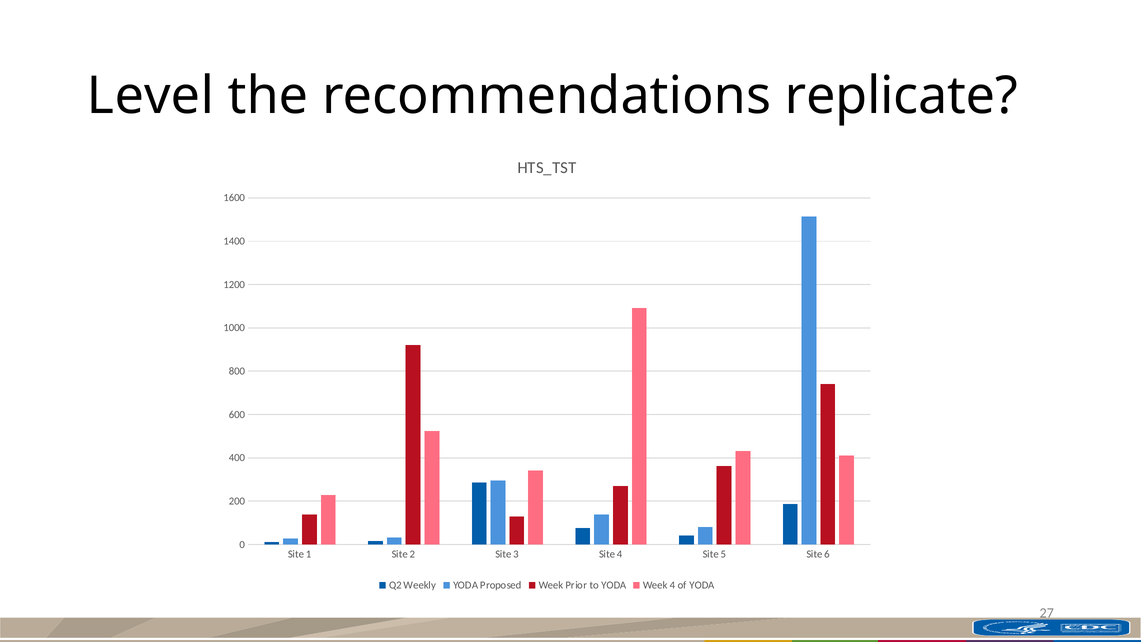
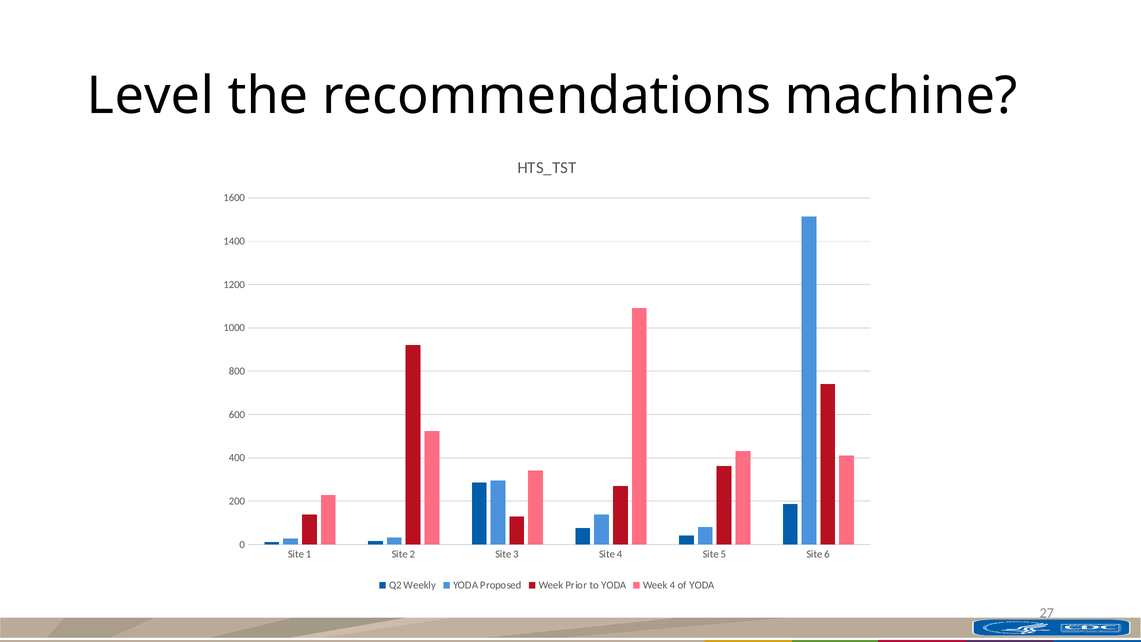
replicate: replicate -> machine
